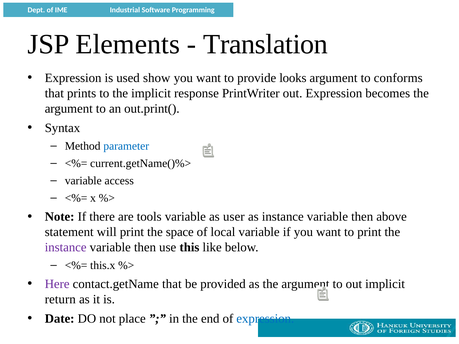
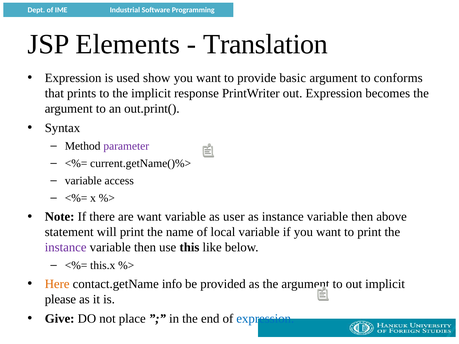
looks: looks -> basic
parameter colour: blue -> purple
are tools: tools -> want
space: space -> name
Here colour: purple -> orange
contact.getName that: that -> info
return: return -> please
Date: Date -> Give
